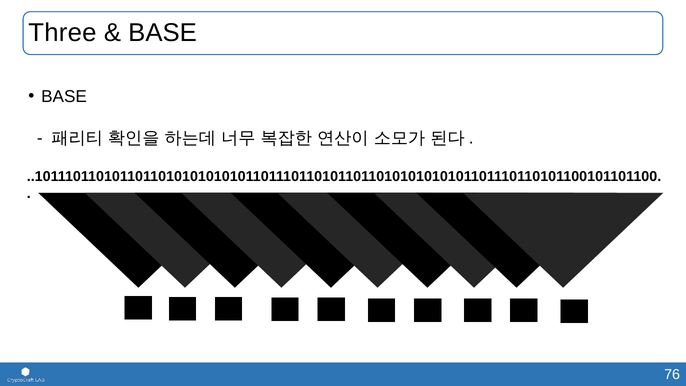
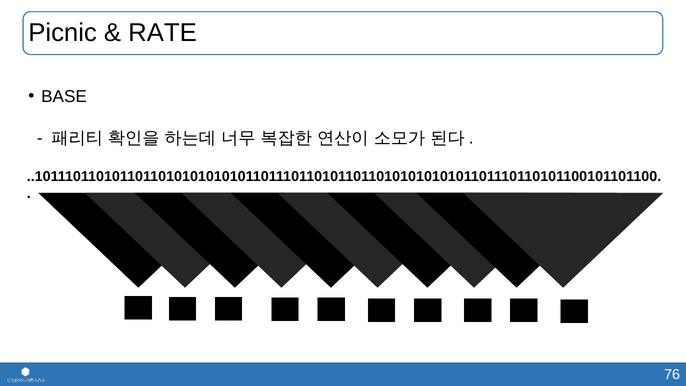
Three: Three -> Picnic
BASE at (163, 33): BASE -> RATE
